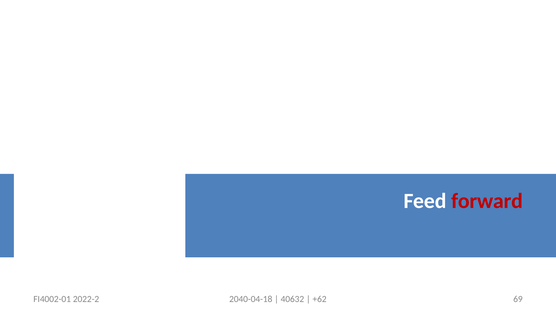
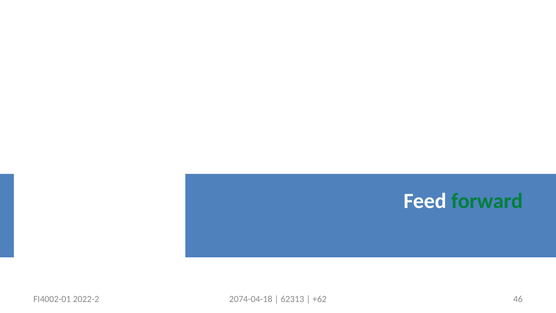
forward colour: red -> green
2040-04-18: 2040-04-18 -> 2074-04-18
40632: 40632 -> 62313
69: 69 -> 46
